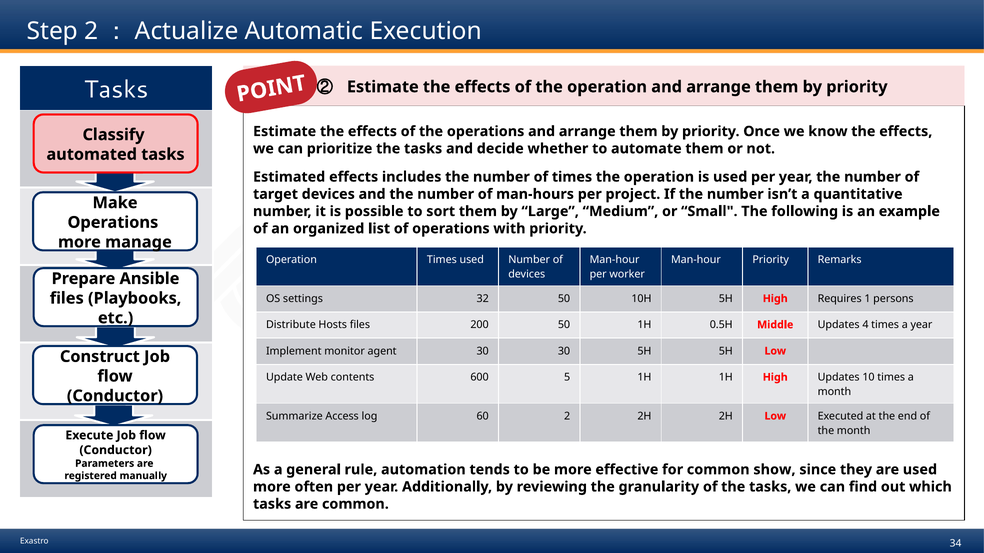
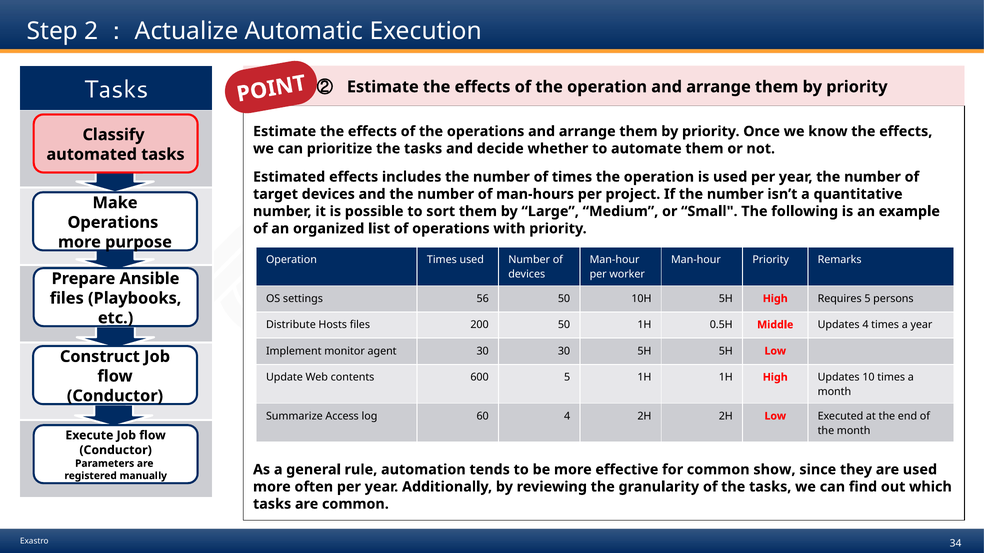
manage: manage -> purpose
32: 32 -> 56
Requires 1: 1 -> 5
60 2: 2 -> 4
